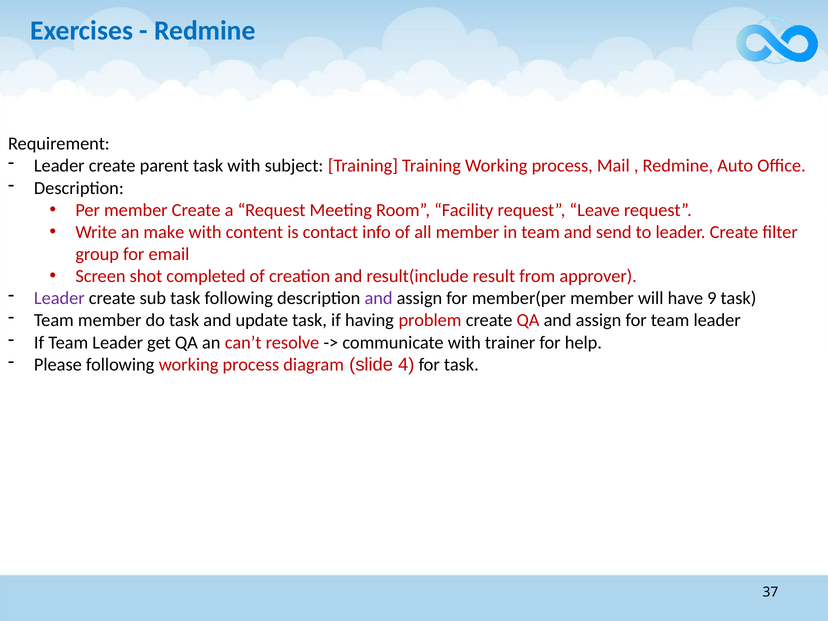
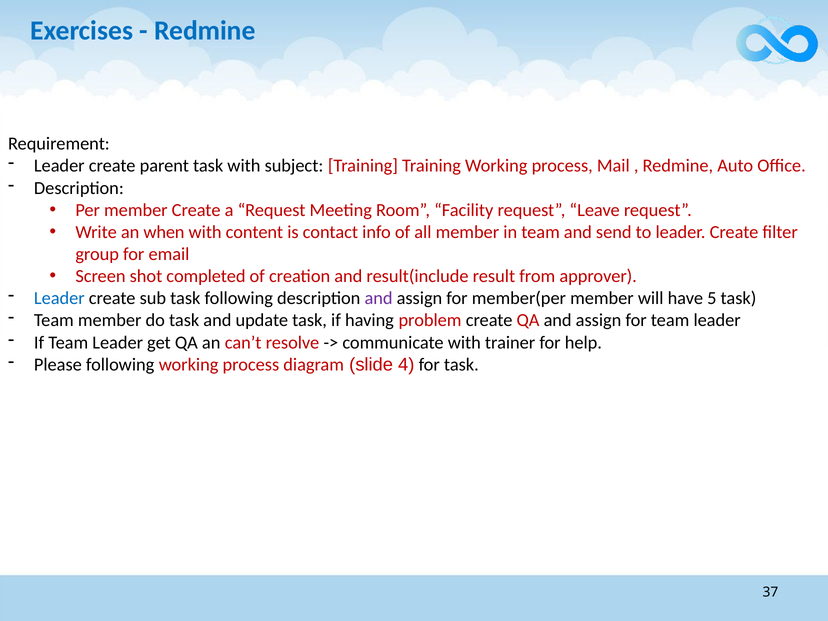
make: make -> when
Leader at (59, 298) colour: purple -> blue
9: 9 -> 5
